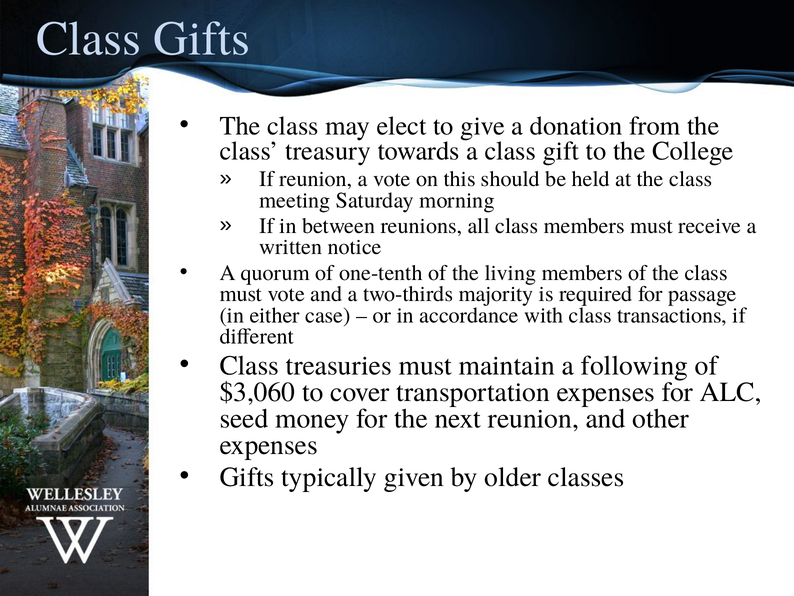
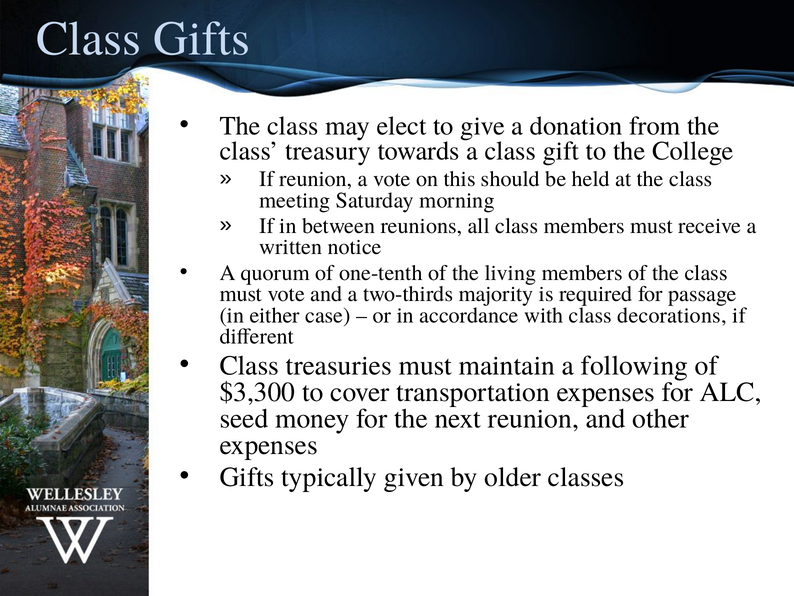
transactions: transactions -> decorations
$3,060: $3,060 -> $3,300
